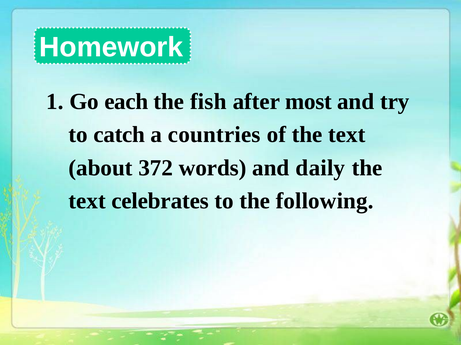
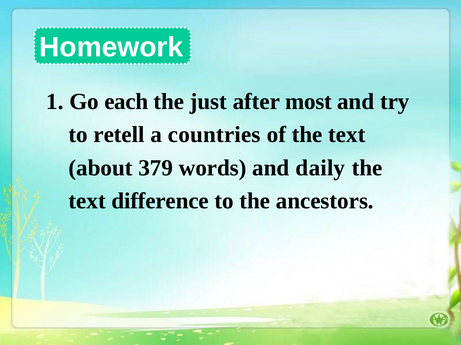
fish: fish -> just
catch: catch -> retell
372: 372 -> 379
celebrates: celebrates -> difference
following: following -> ancestors
